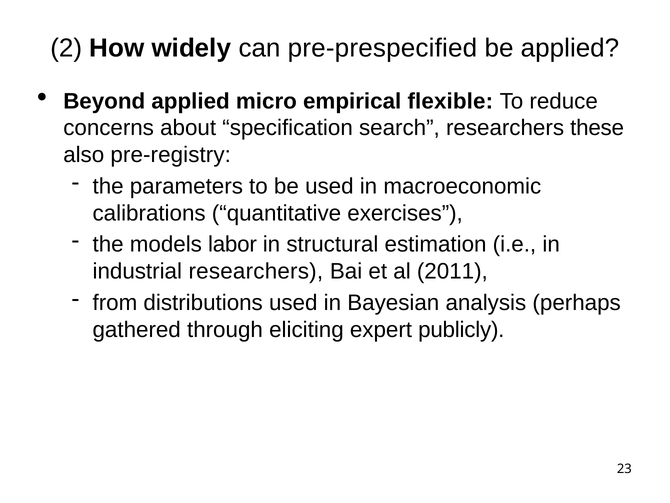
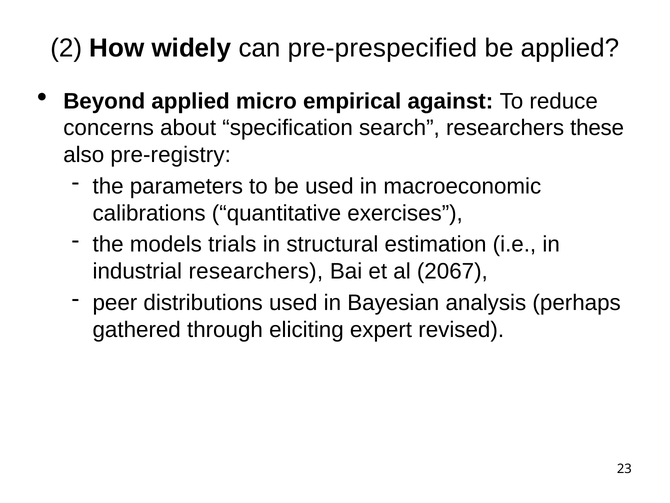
flexible: flexible -> against
labor: labor -> trials
2011: 2011 -> 2067
from: from -> peer
publicly: publicly -> revised
